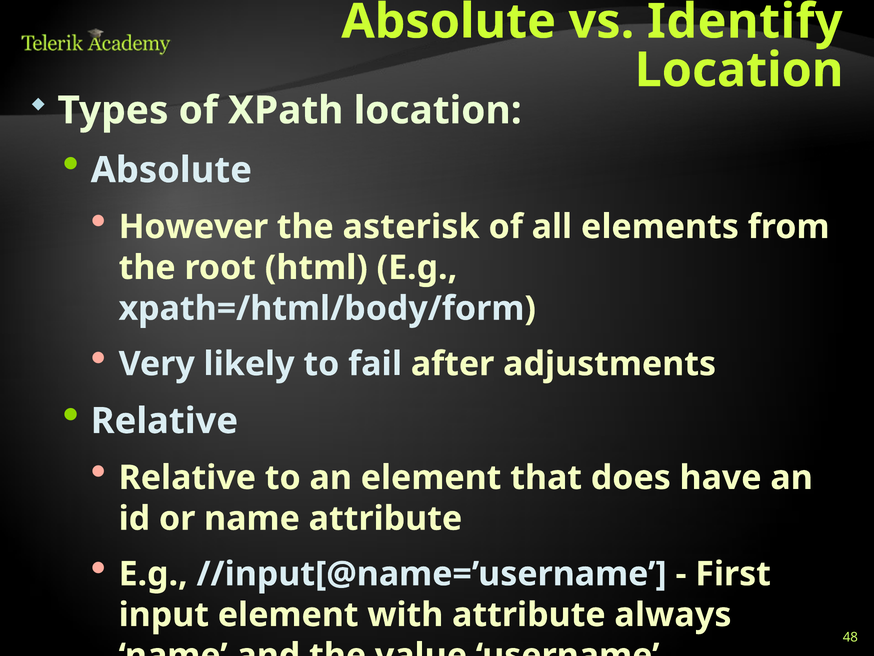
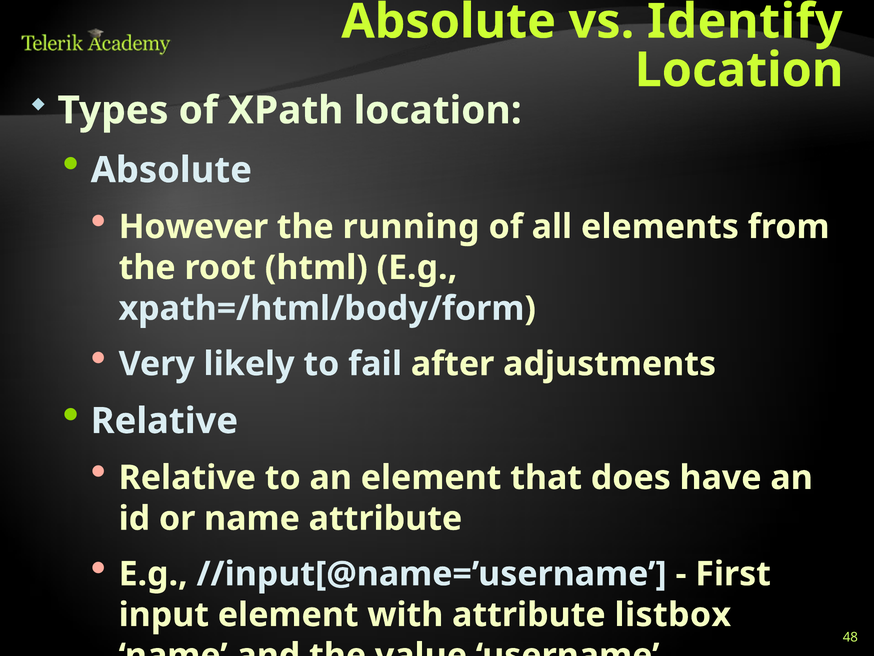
asterisk: asterisk -> running
always: always -> listbox
